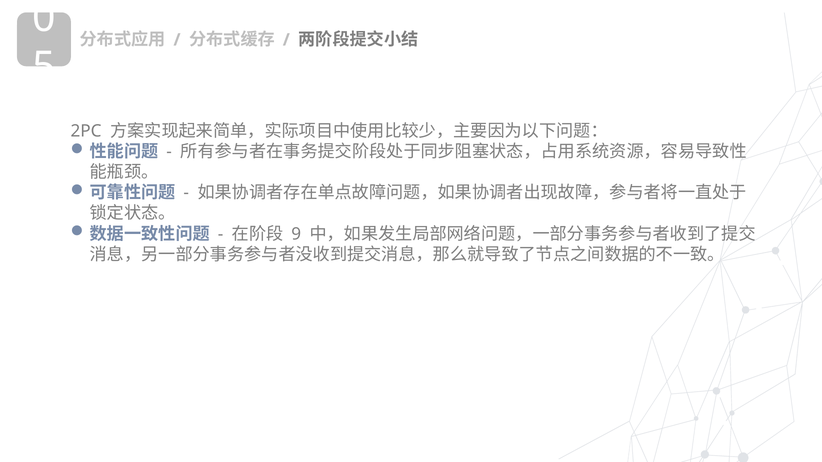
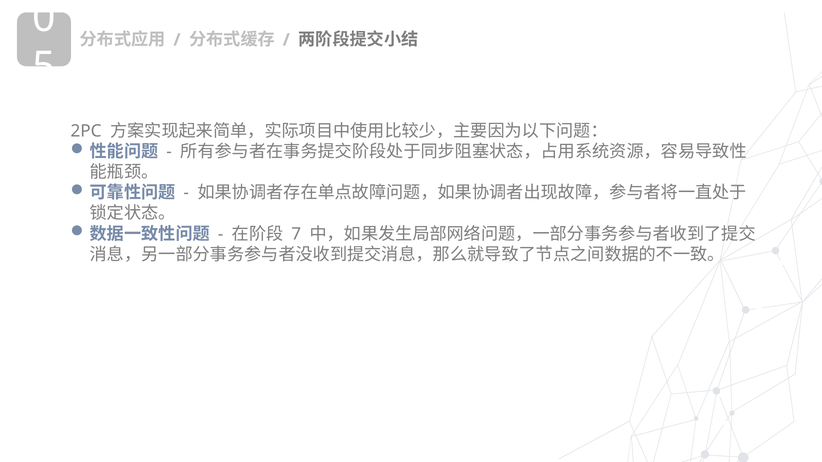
9: 9 -> 7
